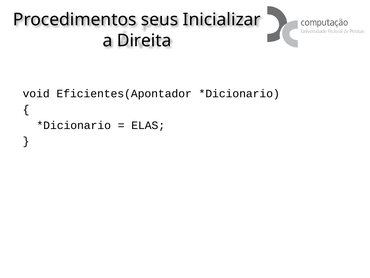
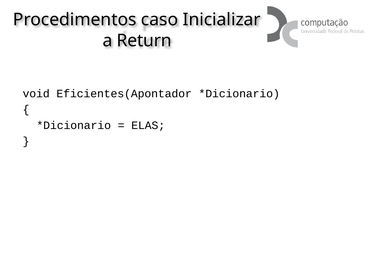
seus: seus -> caso
Direita: Direita -> Return
